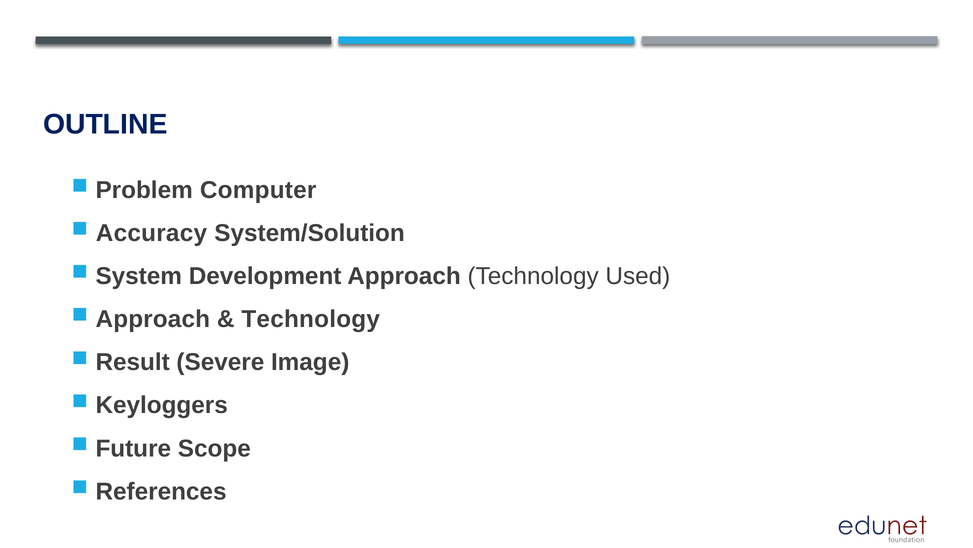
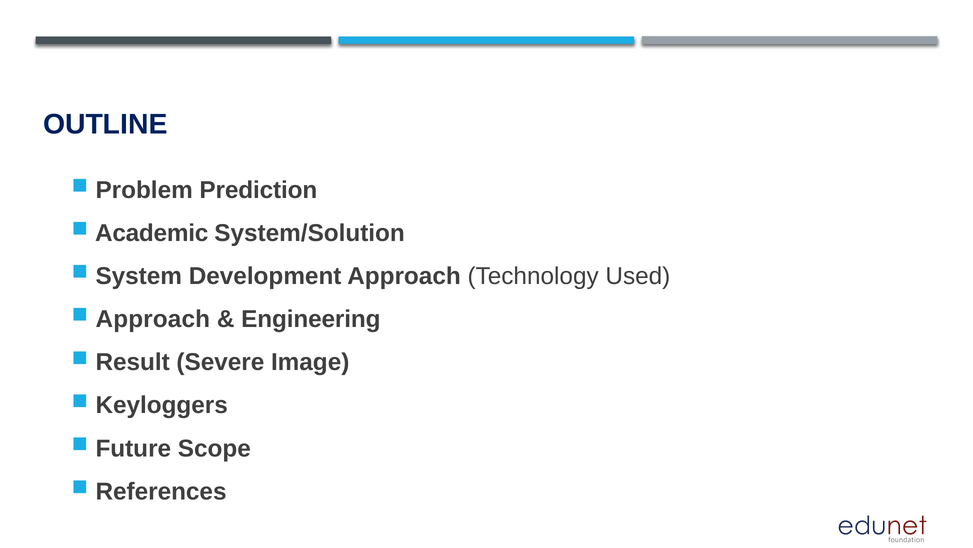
Computer: Computer -> Prediction
Accuracy: Accuracy -> Academic
Technology at (311, 319): Technology -> Engineering
